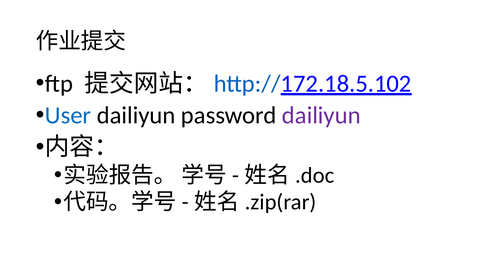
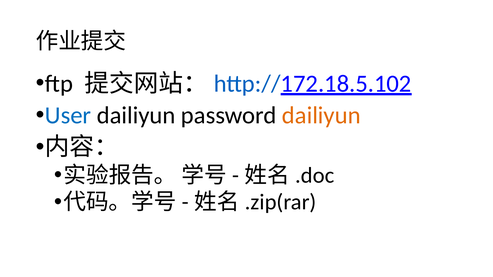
dailiyun at (321, 116) colour: purple -> orange
